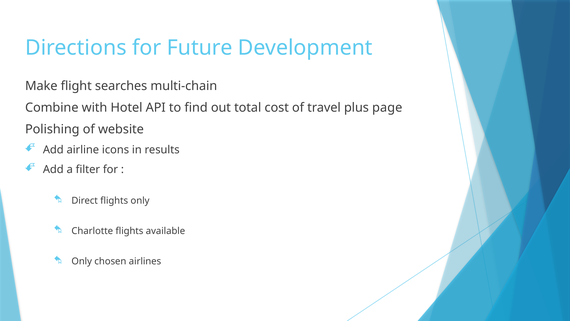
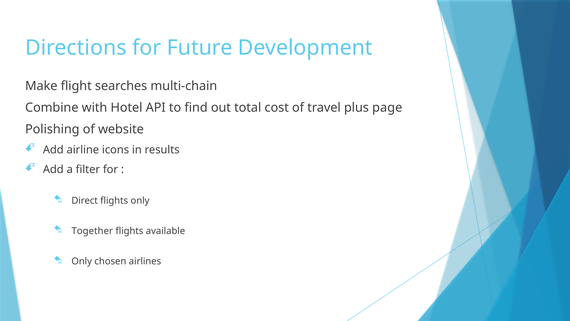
Charlotte: Charlotte -> Together
